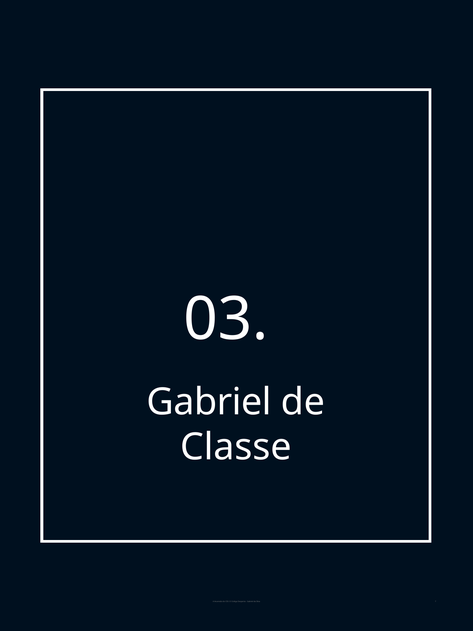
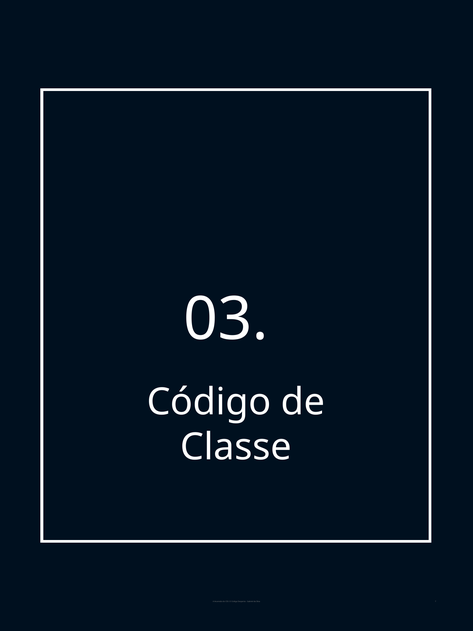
Gabriel at (209, 402): Gabriel -> Código
